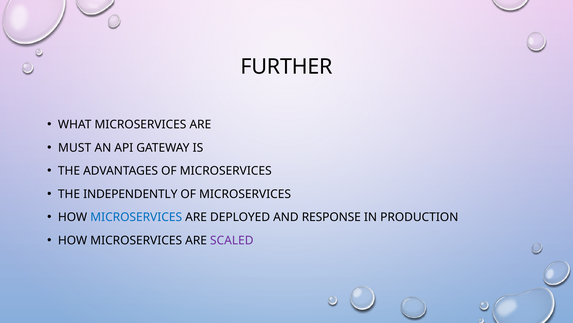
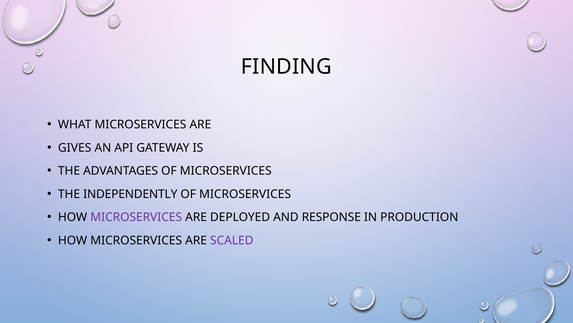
FURTHER: FURTHER -> FINDING
MUST: MUST -> GIVES
MICROSERVICES at (136, 217) colour: blue -> purple
